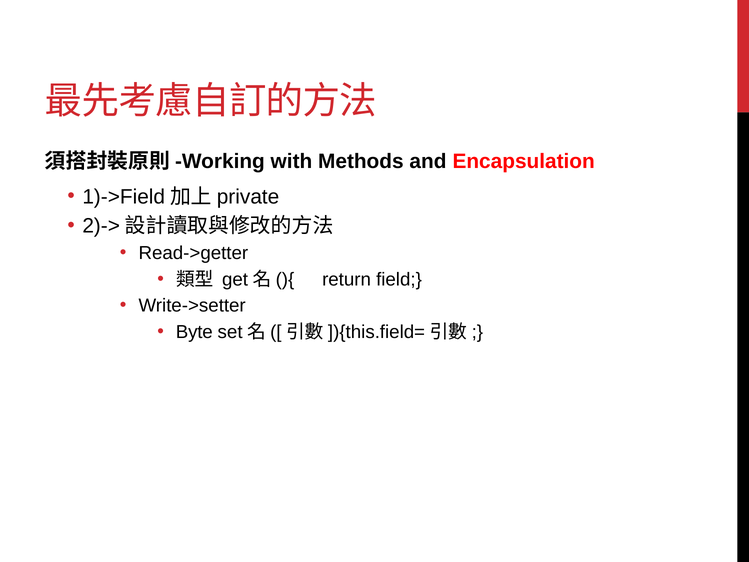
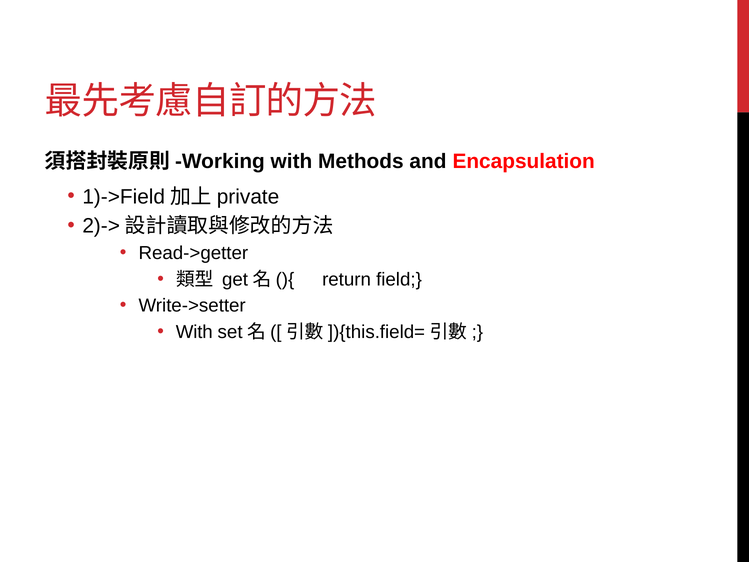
Byte at (194, 332): Byte -> With
